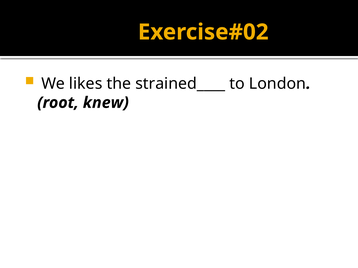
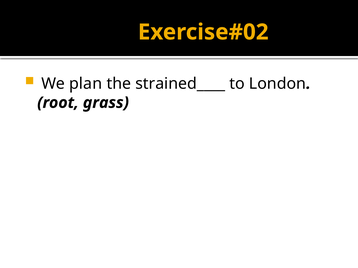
likes: likes -> plan
knew: knew -> grass
